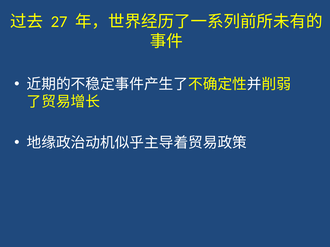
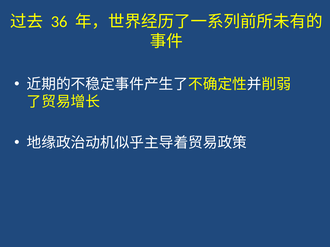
27: 27 -> 36
